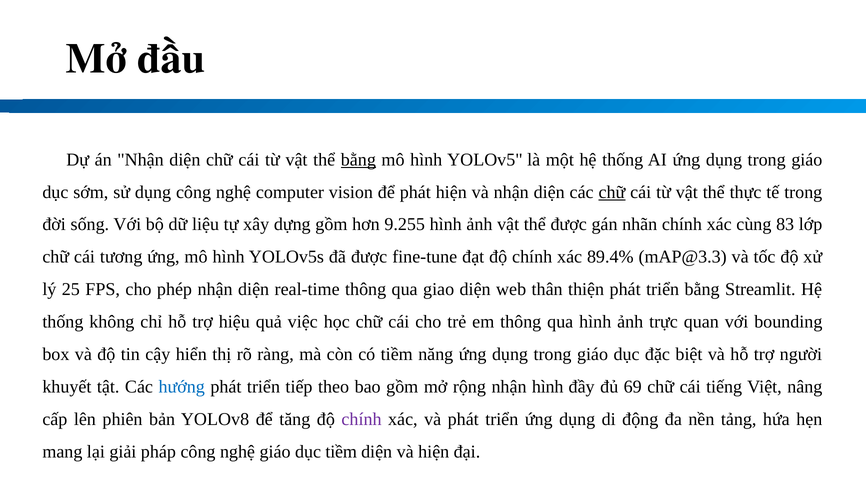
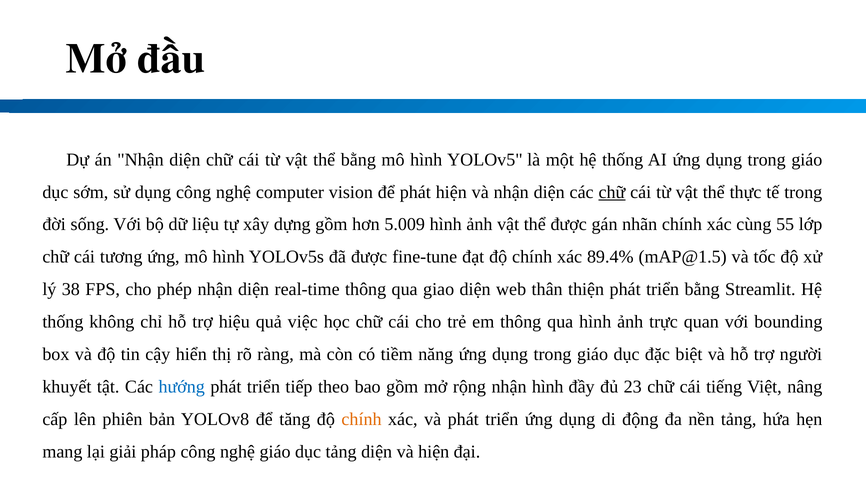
bằng at (358, 160) underline: present -> none
9.255: 9.255 -> 5.009
83: 83 -> 55
mAP@3.3: mAP@3.3 -> mAP@1.5
25: 25 -> 38
69: 69 -> 23
chính at (362, 419) colour: purple -> orange
dục tiềm: tiềm -> tảng
